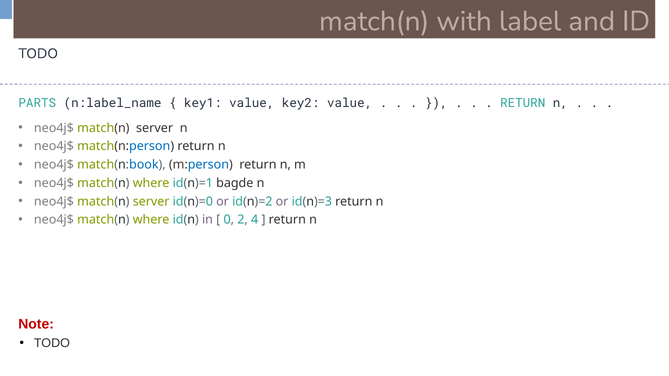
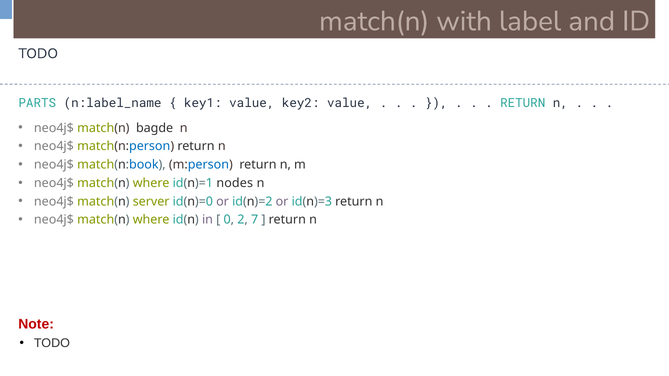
server at (155, 128): server -> bagde
bagde: bagde -> nodes
4: 4 -> 7
